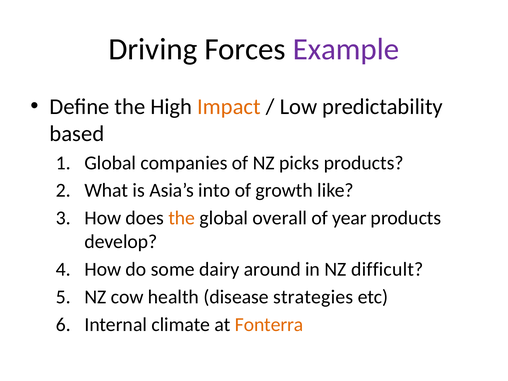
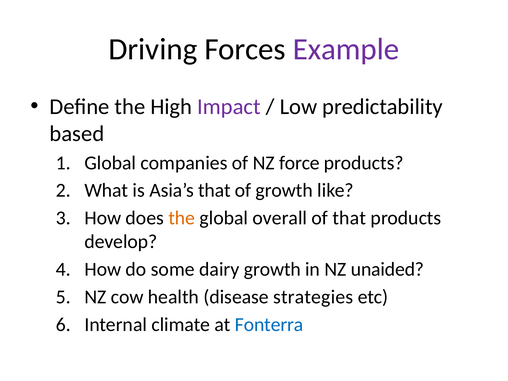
Impact colour: orange -> purple
picks: picks -> force
Asia’s into: into -> that
of year: year -> that
dairy around: around -> growth
difficult: difficult -> unaided
Fonterra colour: orange -> blue
